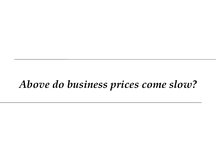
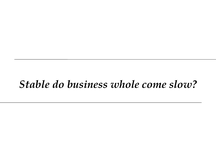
Above: Above -> Stable
prices: prices -> whole
